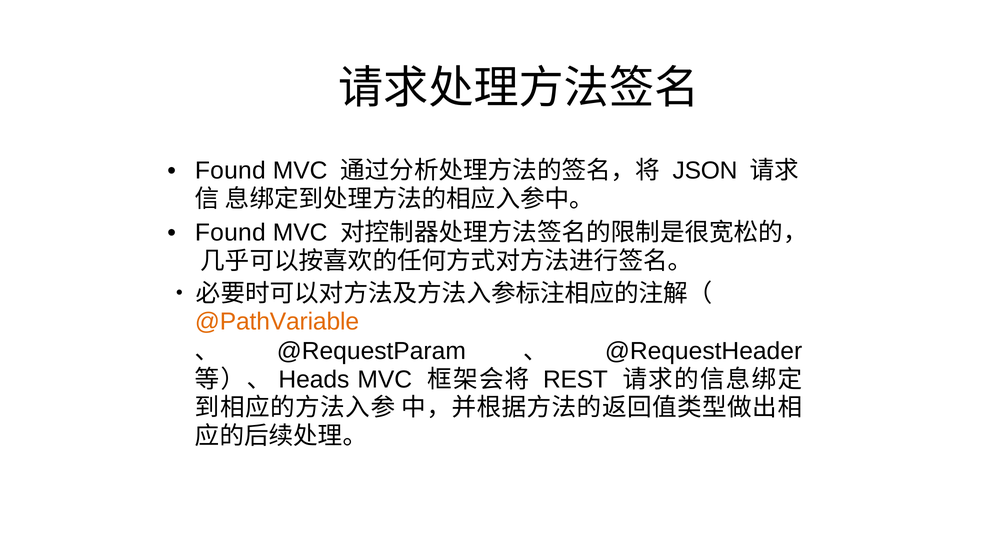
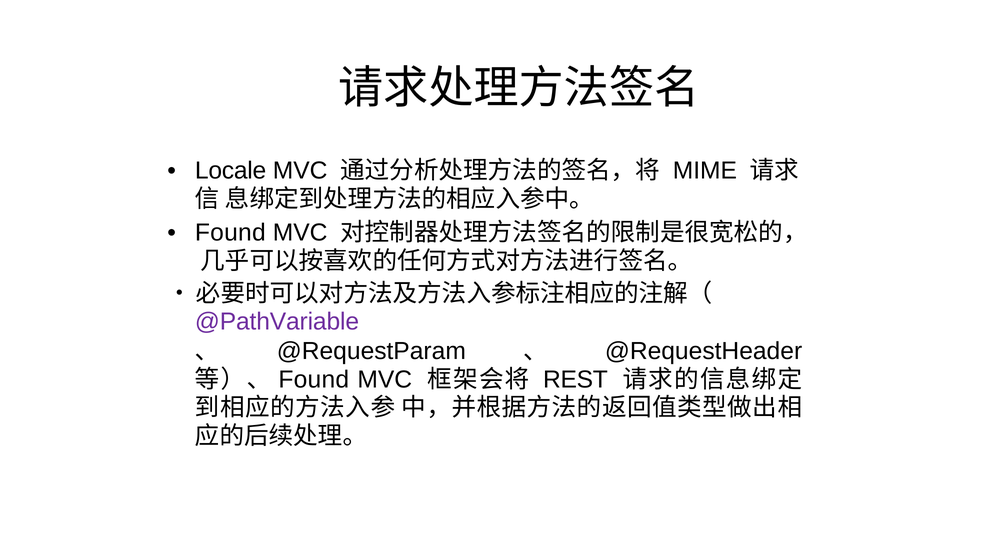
Found at (230, 171): Found -> Locale
JSON: JSON -> MIME
@PathVariable colour: orange -> purple
Heads at (314, 379): Heads -> Found
